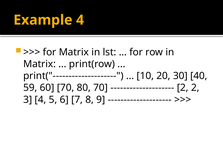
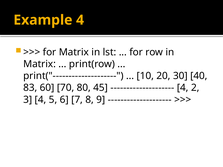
59: 59 -> 83
80 70: 70 -> 45
2 at (183, 88): 2 -> 4
